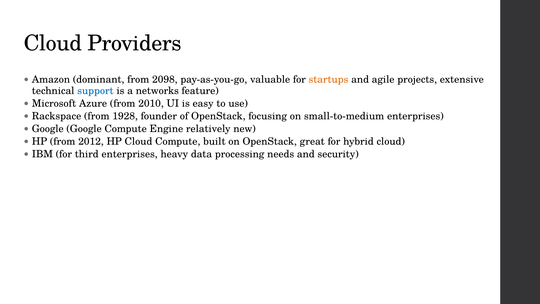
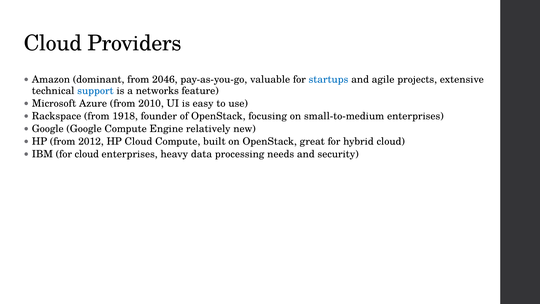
2098: 2098 -> 2046
startups colour: orange -> blue
1928: 1928 -> 1918
for third: third -> cloud
